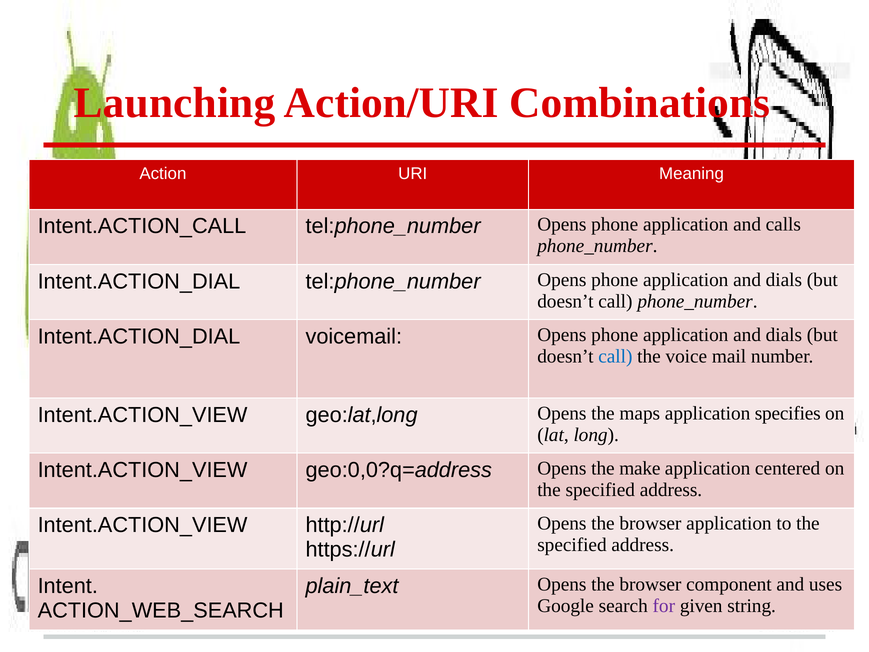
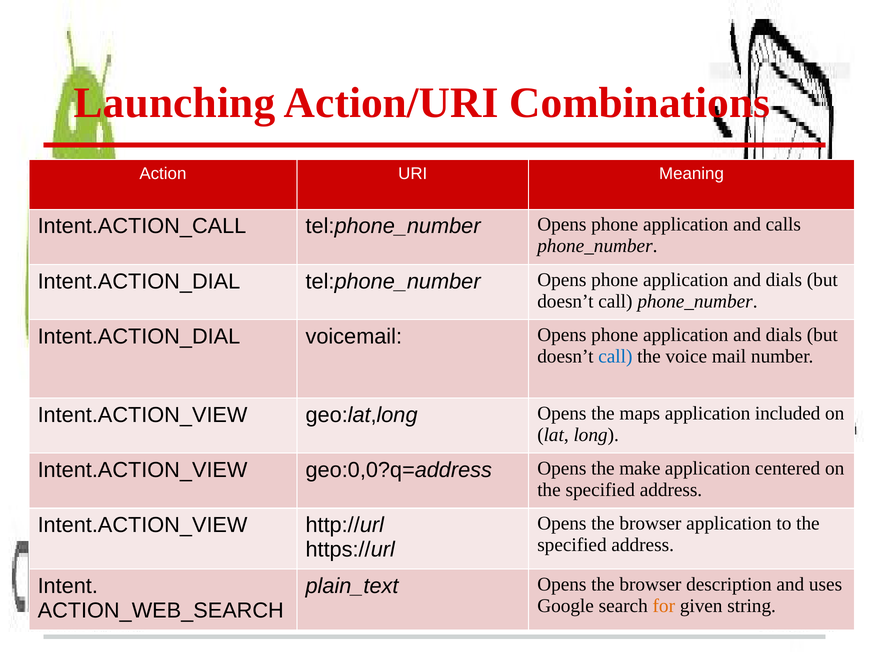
specifies: specifies -> included
component: component -> description
for colour: purple -> orange
